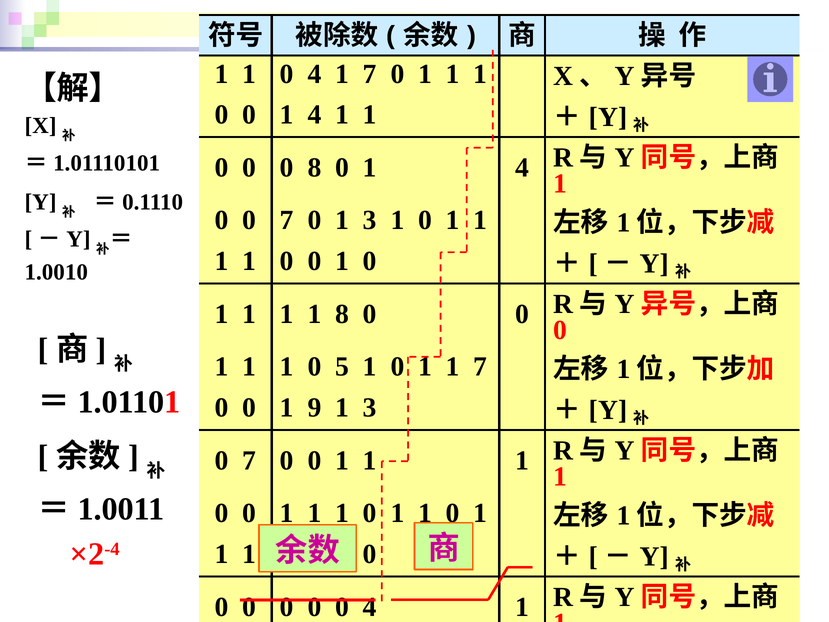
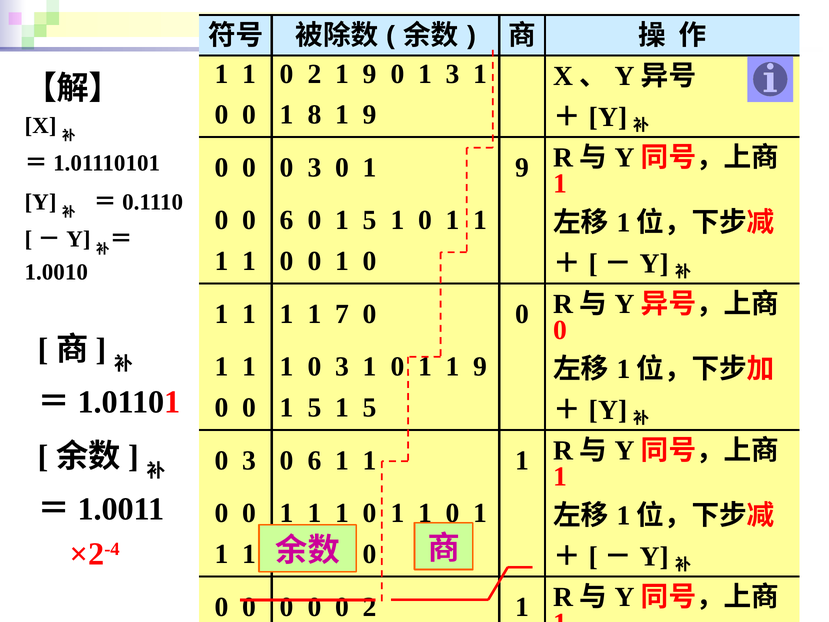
1 0 4: 4 -> 2
7 at (370, 74): 7 -> 9
1 at (453, 74): 1 -> 3
0 0 1 4: 4 -> 8
1 at (370, 115): 1 -> 9
0 0 8: 8 -> 3
4 at (522, 168): 4 -> 9
0 0 7: 7 -> 6
3 at (370, 220): 3 -> 5
1 8: 8 -> 7
1 0 5: 5 -> 3
1 1 7: 7 -> 9
0 0 1 9: 9 -> 5
3 at (370, 407): 3 -> 5
7 at (249, 460): 7 -> 3
0 at (315, 460): 0 -> 6
0 0 4: 4 -> 2
